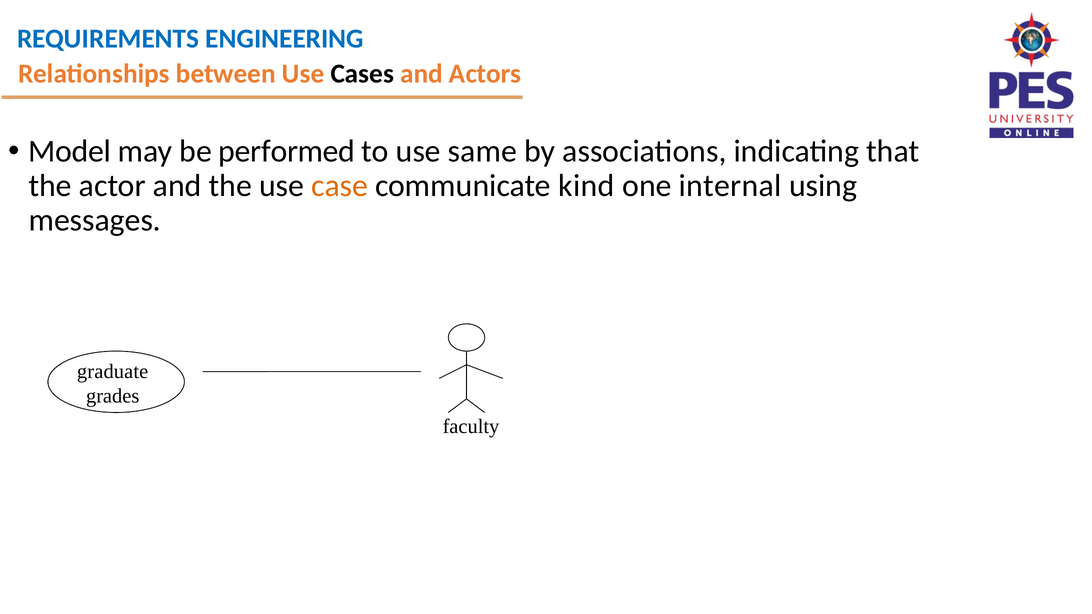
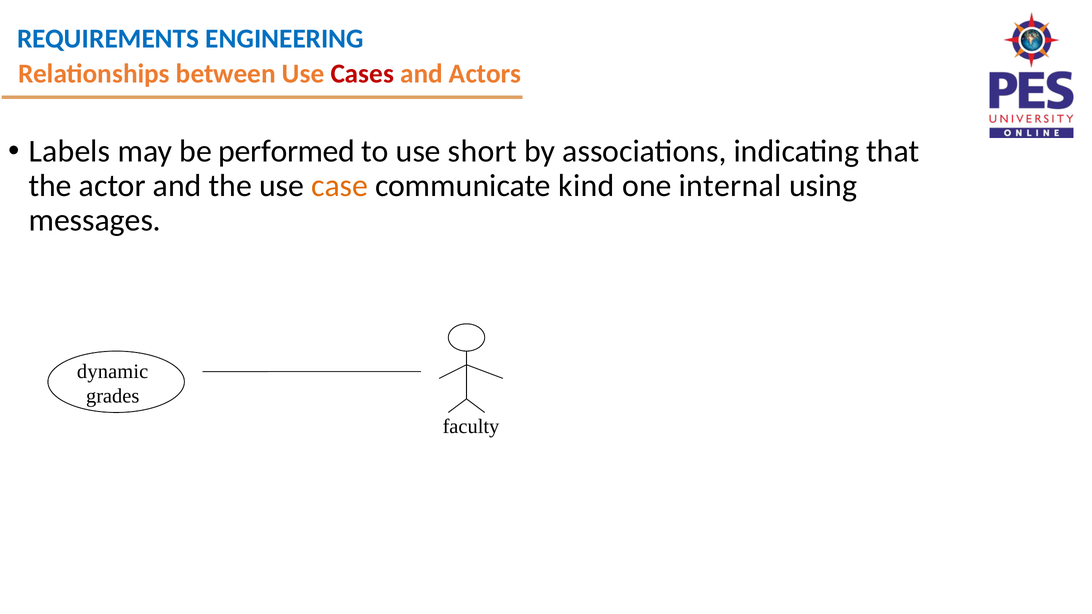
Cases colour: black -> red
Model: Model -> Labels
same: same -> short
graduate: graduate -> dynamic
